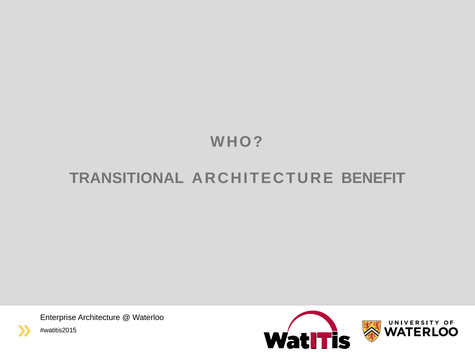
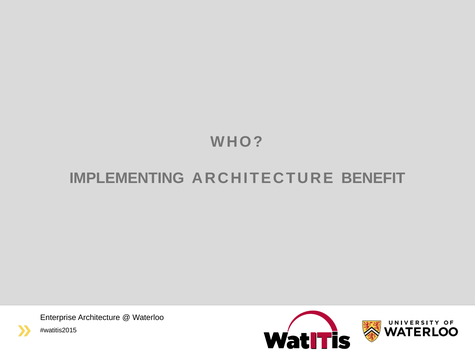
TRANSITIONAL: TRANSITIONAL -> IMPLEMENTING
